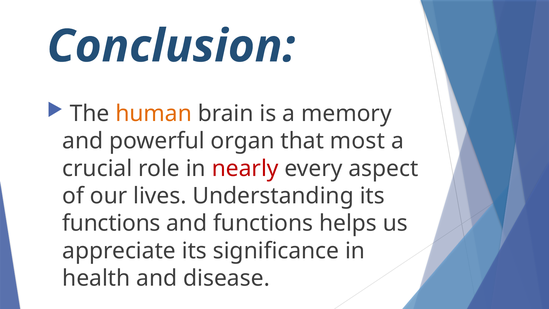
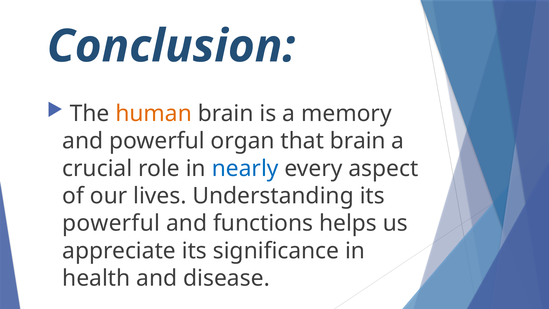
that most: most -> brain
nearly colour: red -> blue
functions at (111, 223): functions -> powerful
